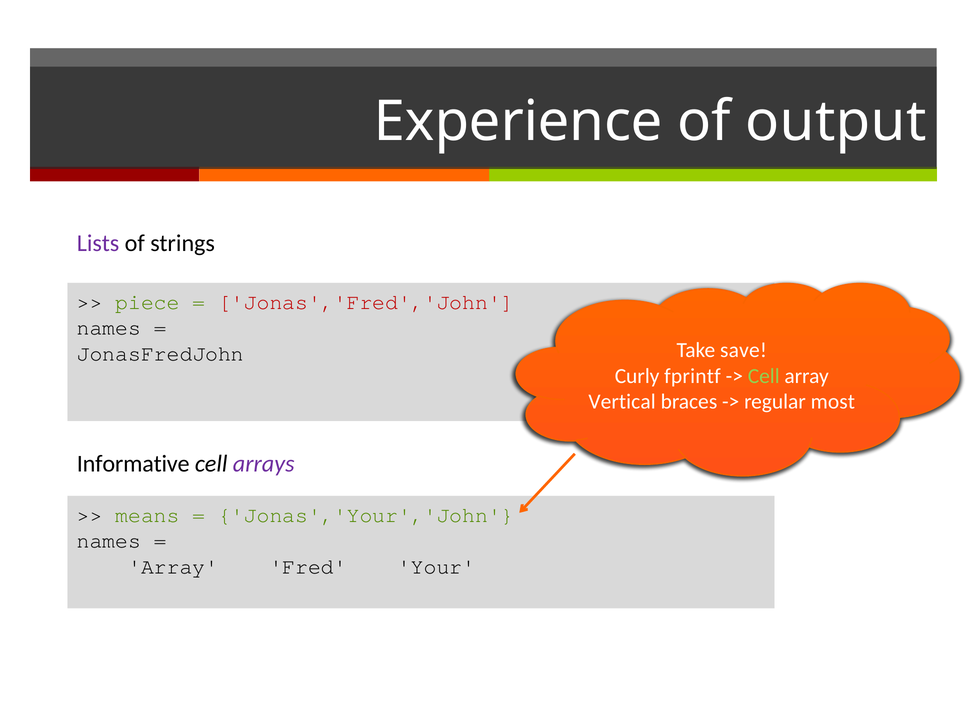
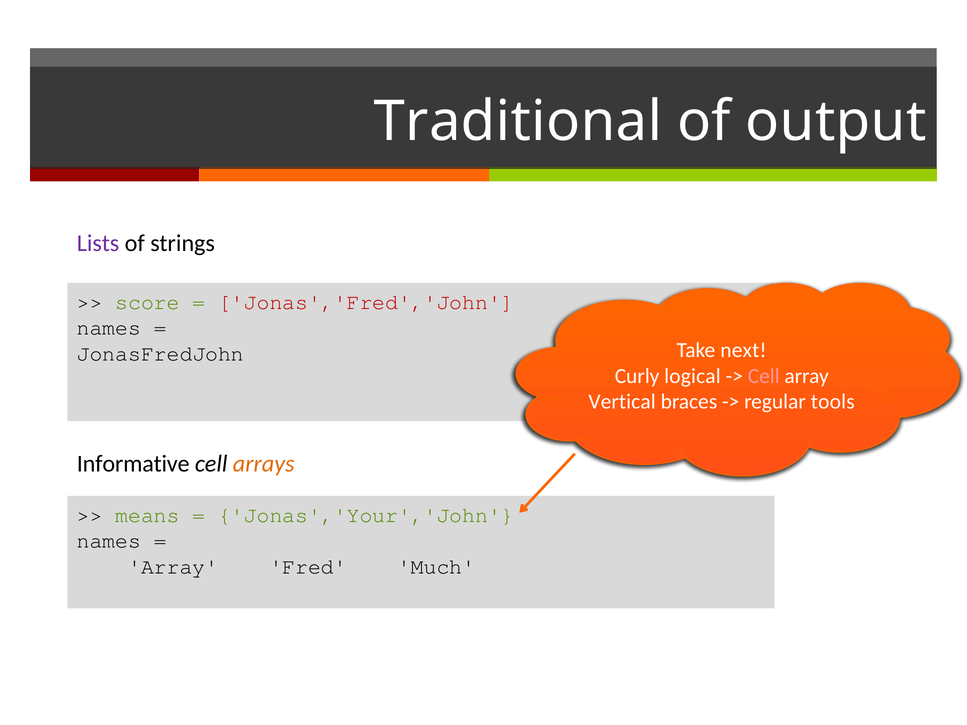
Experience: Experience -> Traditional
piece: piece -> score
save: save -> next
fprintf: fprintf -> logical
Cell at (764, 376) colour: light green -> pink
most: most -> tools
arrays colour: purple -> orange
Your: Your -> Much
